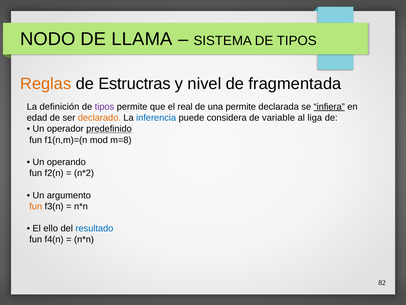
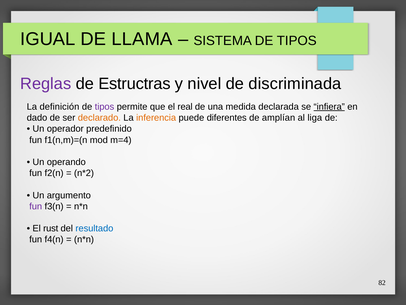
NODO: NODO -> IGUAL
Reglas colour: orange -> purple
fragmentada: fragmentada -> discriminada
una permite: permite -> medida
edad: edad -> dado
inferencia colour: blue -> orange
considera: considera -> diferentes
variable: variable -> amplían
predefinido underline: present -> none
m=8: m=8 -> m=4
fun at (36, 206) colour: orange -> purple
ello: ello -> rust
